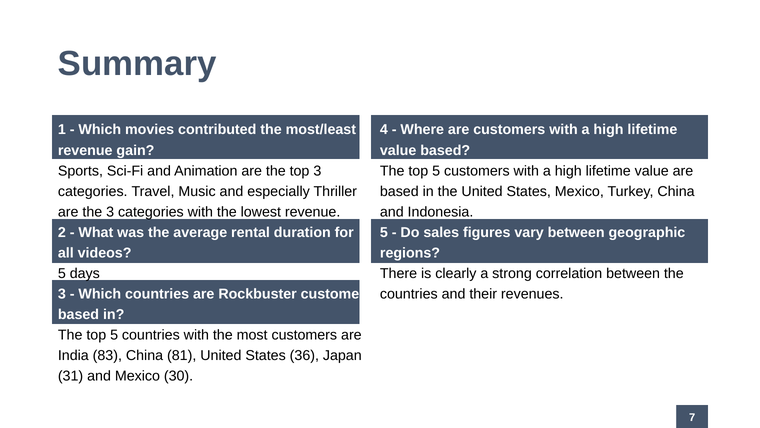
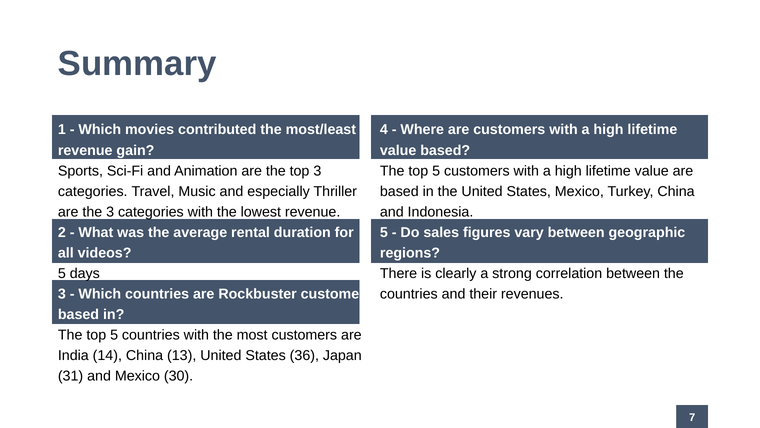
83: 83 -> 14
81: 81 -> 13
